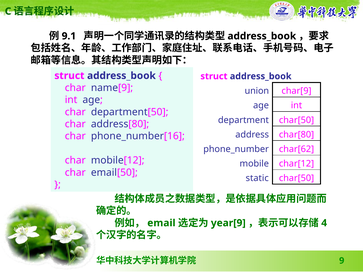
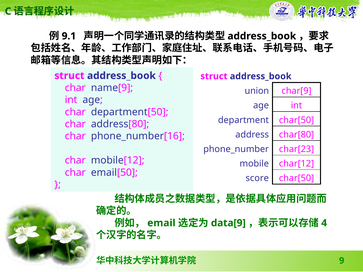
char[62: char[62 -> char[23
static: static -> score
year[9: year[9 -> data[9
